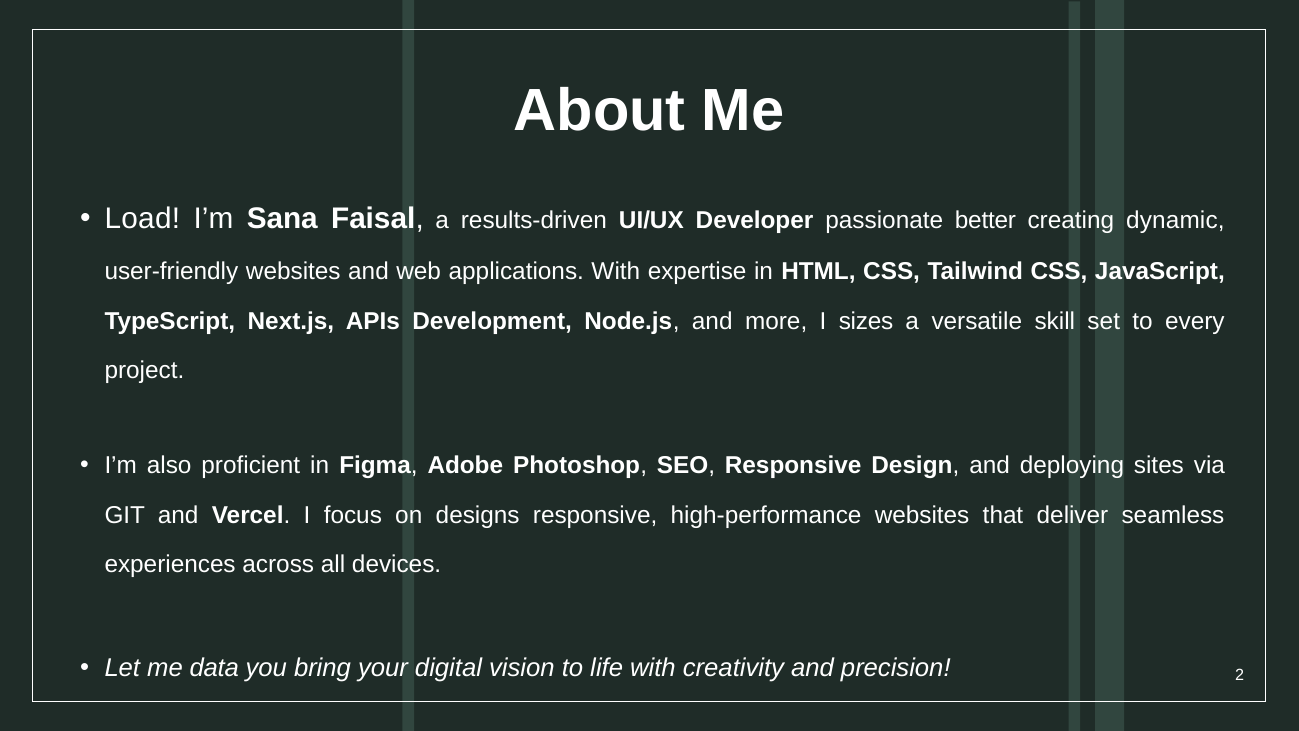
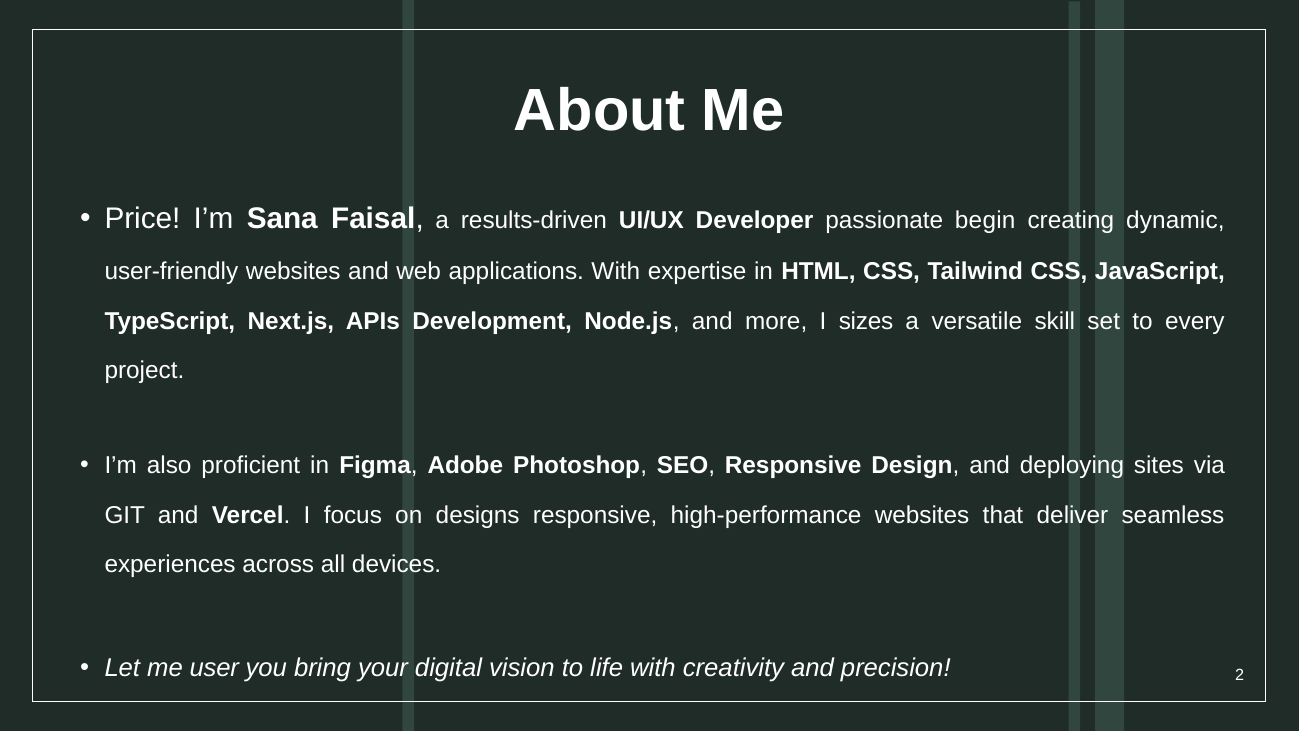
Load: Load -> Price
better: better -> begin
data: data -> user
